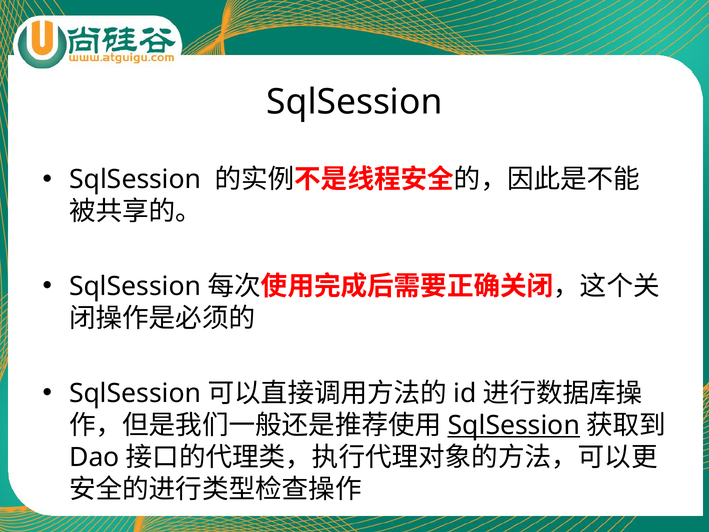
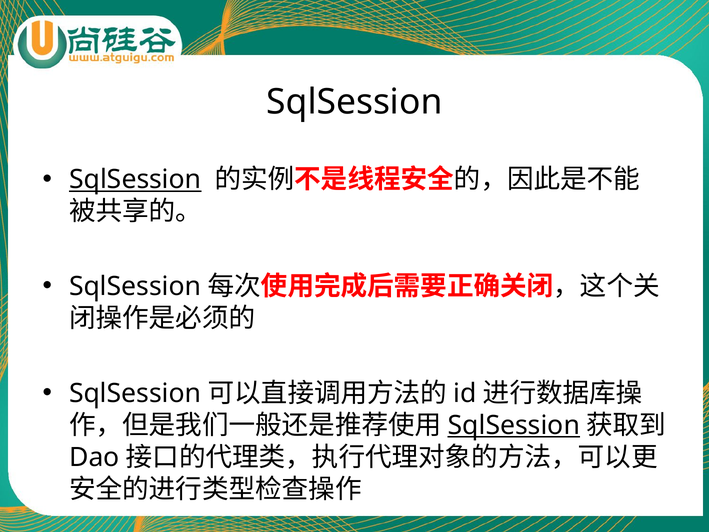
SqlSession at (135, 180) underline: none -> present
